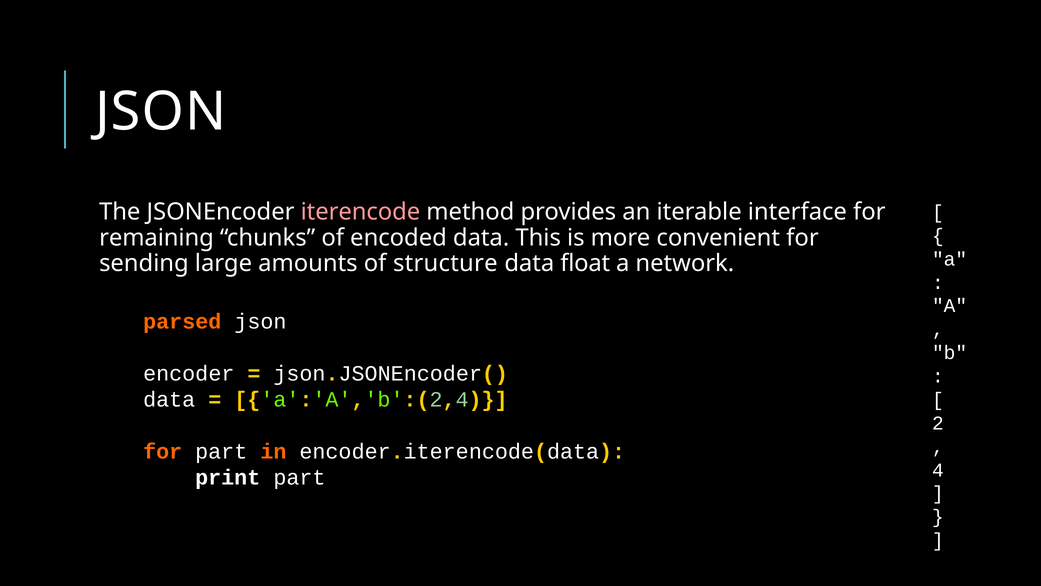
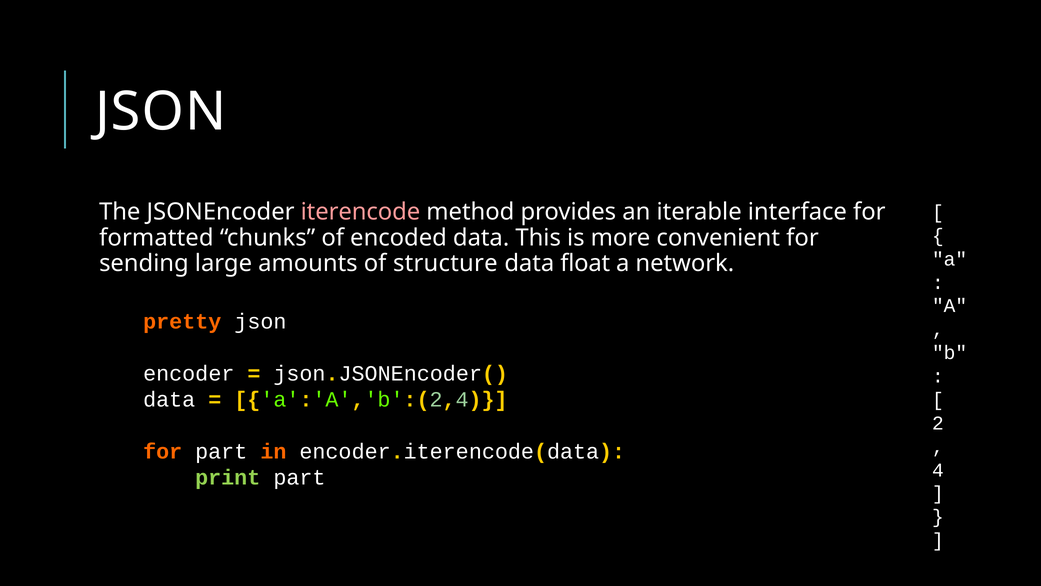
remaining: remaining -> formatted
parsed: parsed -> pretty
print colour: white -> light green
